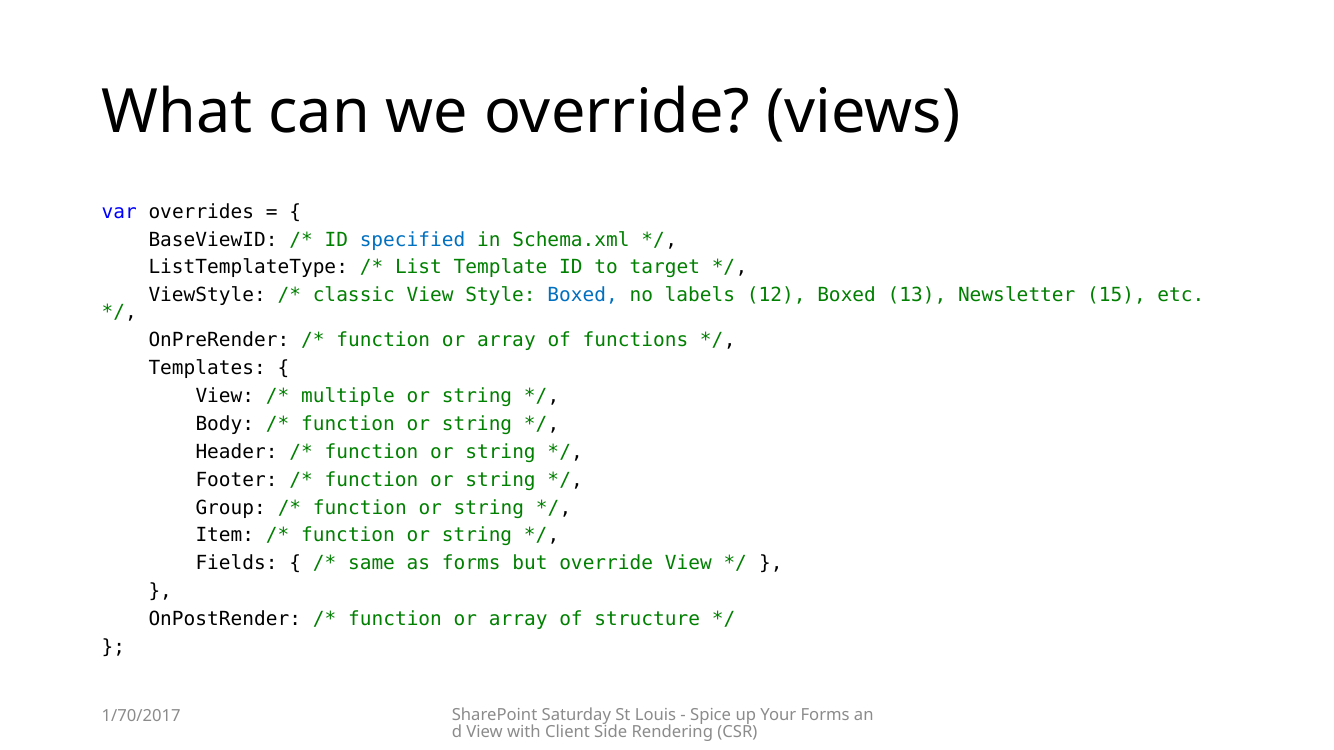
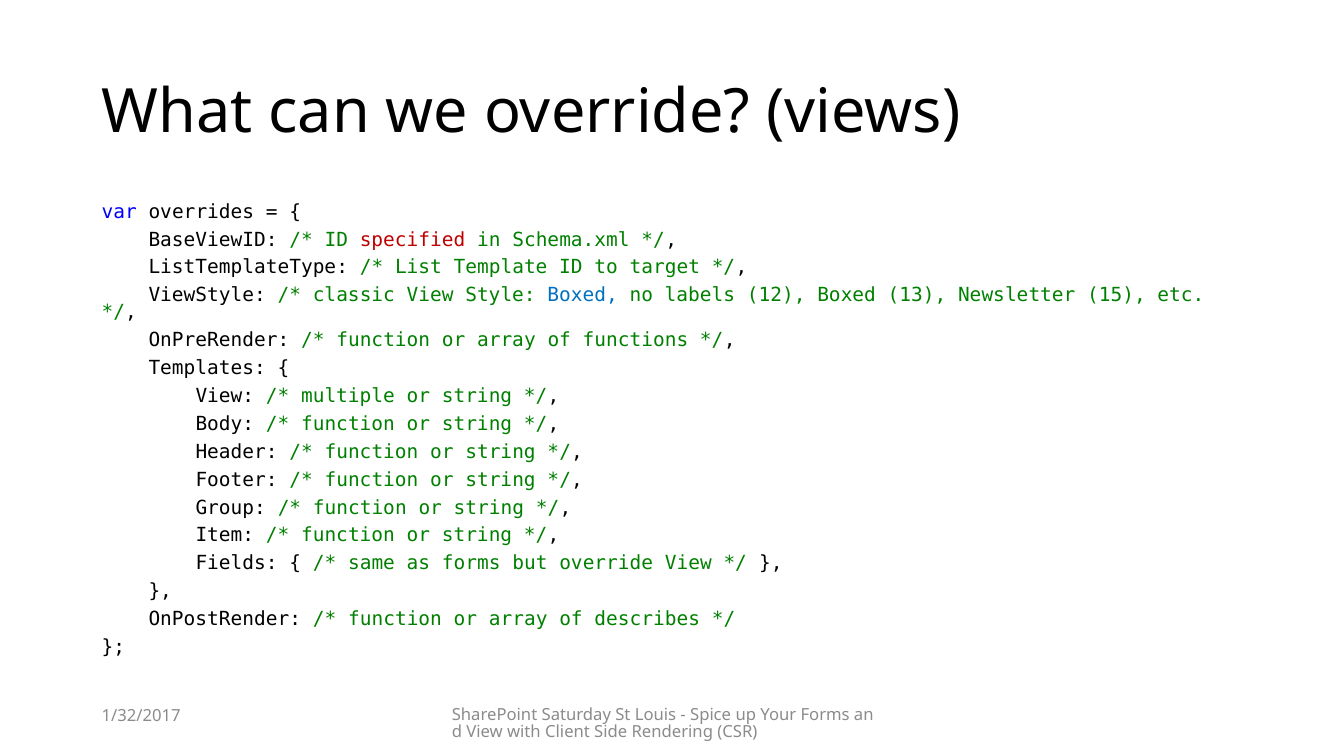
specified colour: blue -> red
structure: structure -> describes
1/70/2017: 1/70/2017 -> 1/32/2017
